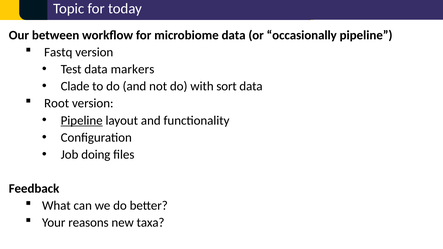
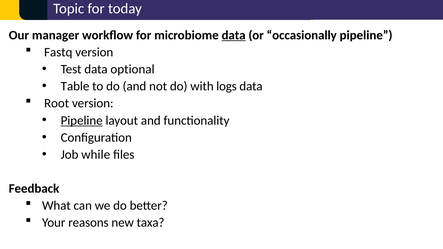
between: between -> manager
data at (234, 35) underline: none -> present
markers: markers -> optional
Clade: Clade -> Table
sort: sort -> logs
doing: doing -> while
